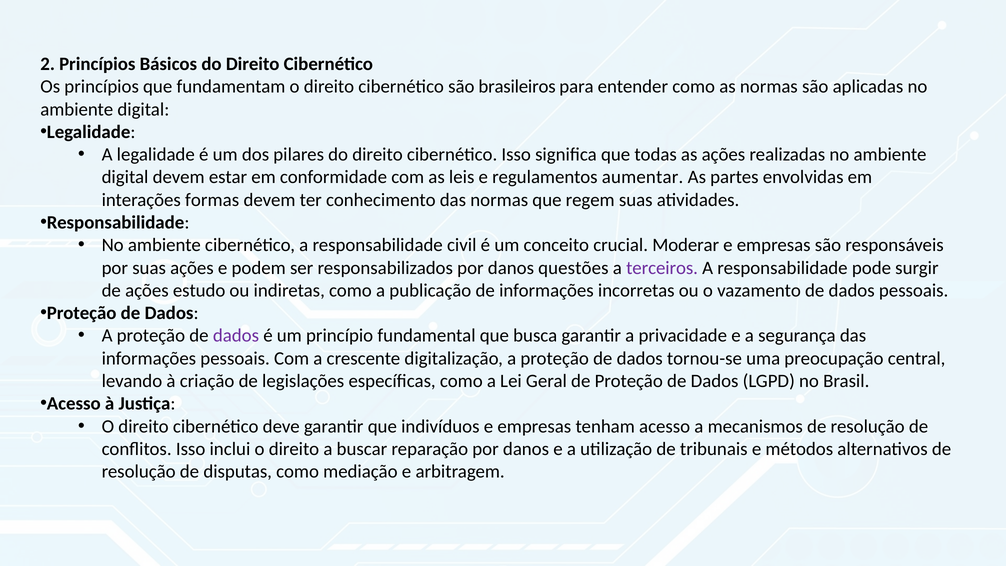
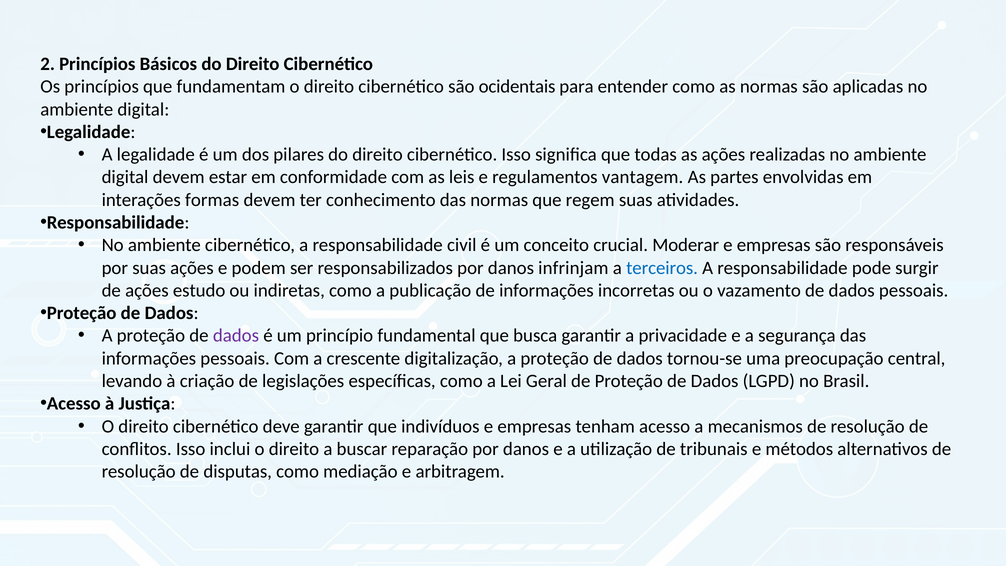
brasileiros: brasileiros -> ocidentais
aumentar: aumentar -> vantagem
questões: questões -> infrinjam
terceiros colour: purple -> blue
